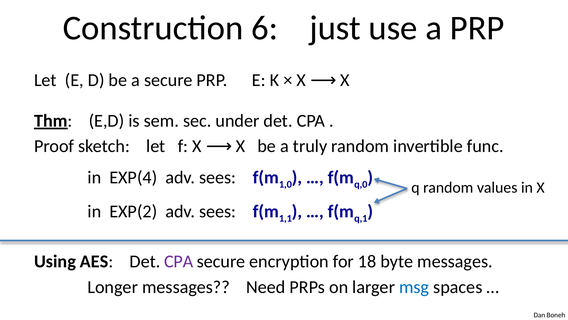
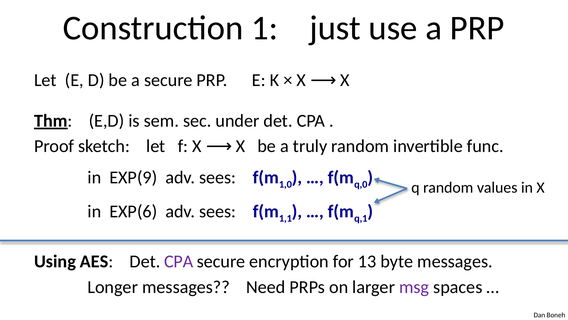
6: 6 -> 1
EXP(4: EXP(4 -> EXP(9
EXP(2: EXP(2 -> EXP(6
18: 18 -> 13
msg colour: blue -> purple
